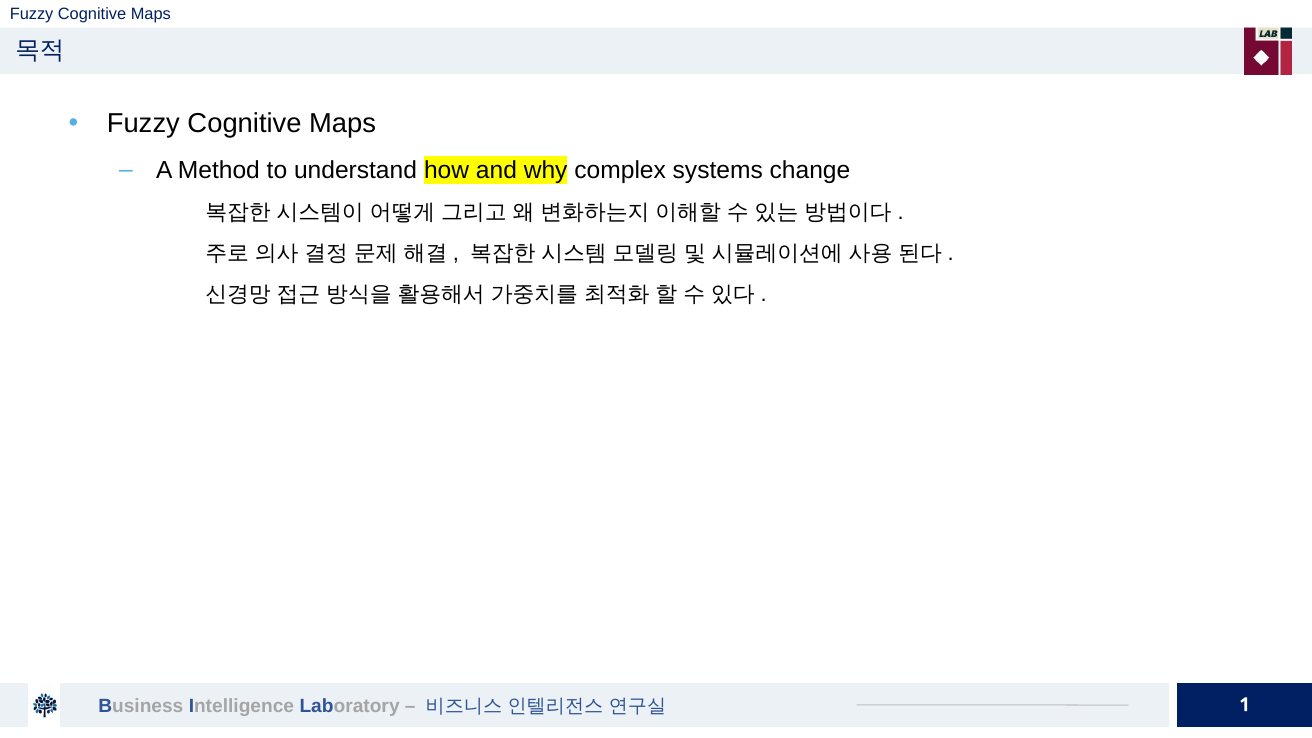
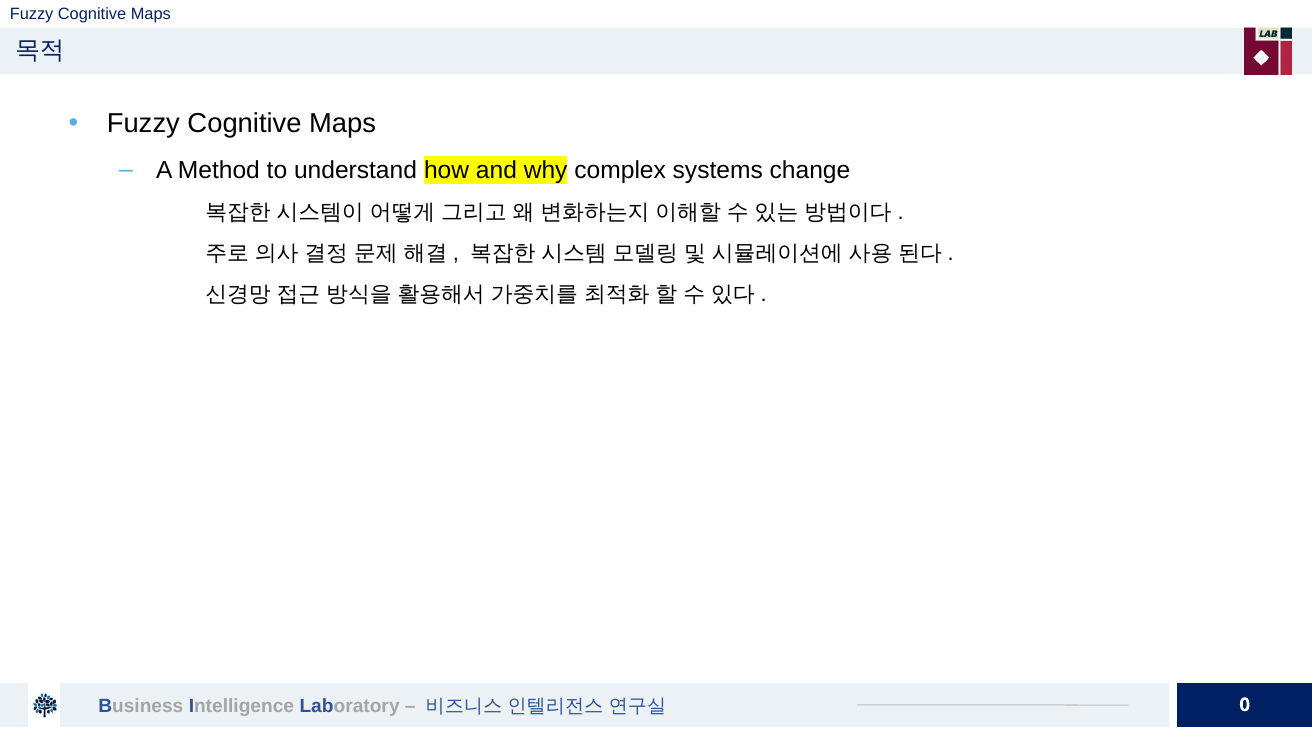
1: 1 -> 0
